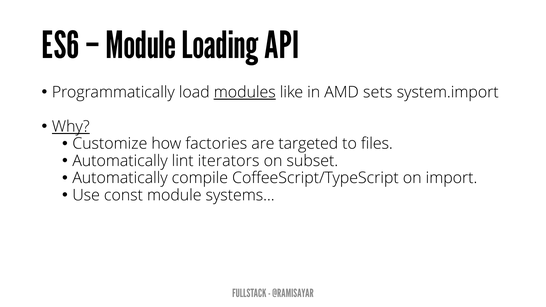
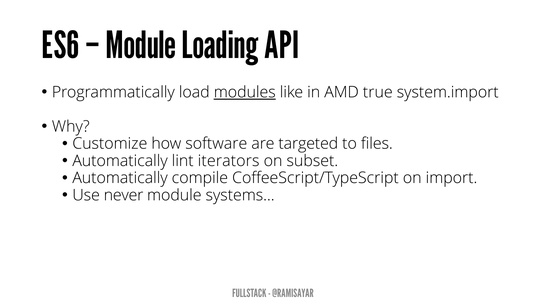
sets: sets -> true
Why underline: present -> none
factories: factories -> software
const: const -> never
